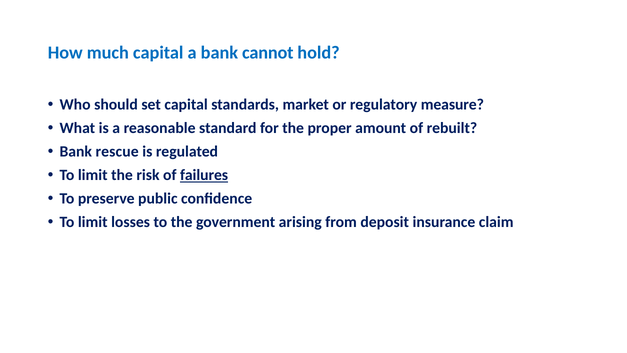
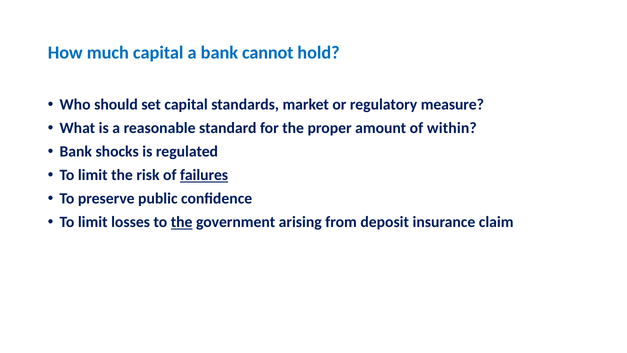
rebuilt: rebuilt -> within
rescue: rescue -> shocks
the at (182, 222) underline: none -> present
